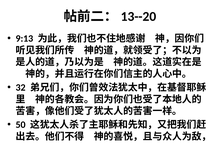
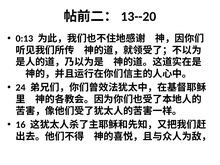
9:13: 9:13 -> 0:13
32: 32 -> 24
50: 50 -> 16
